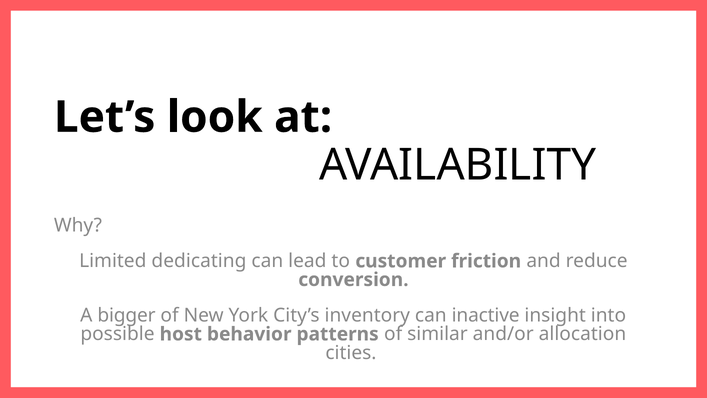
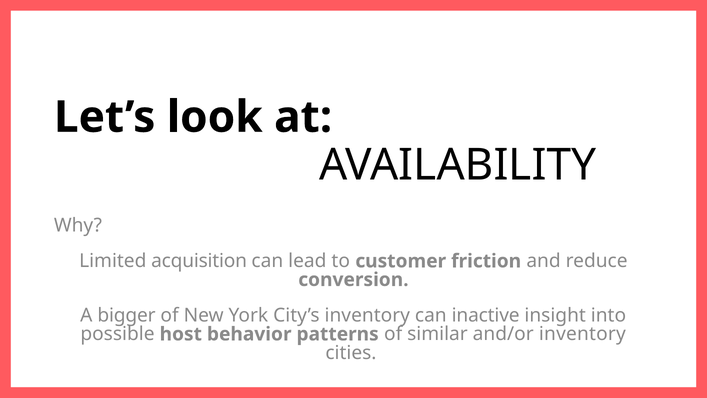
dedicating: dedicating -> acquisition
and/or allocation: allocation -> inventory
